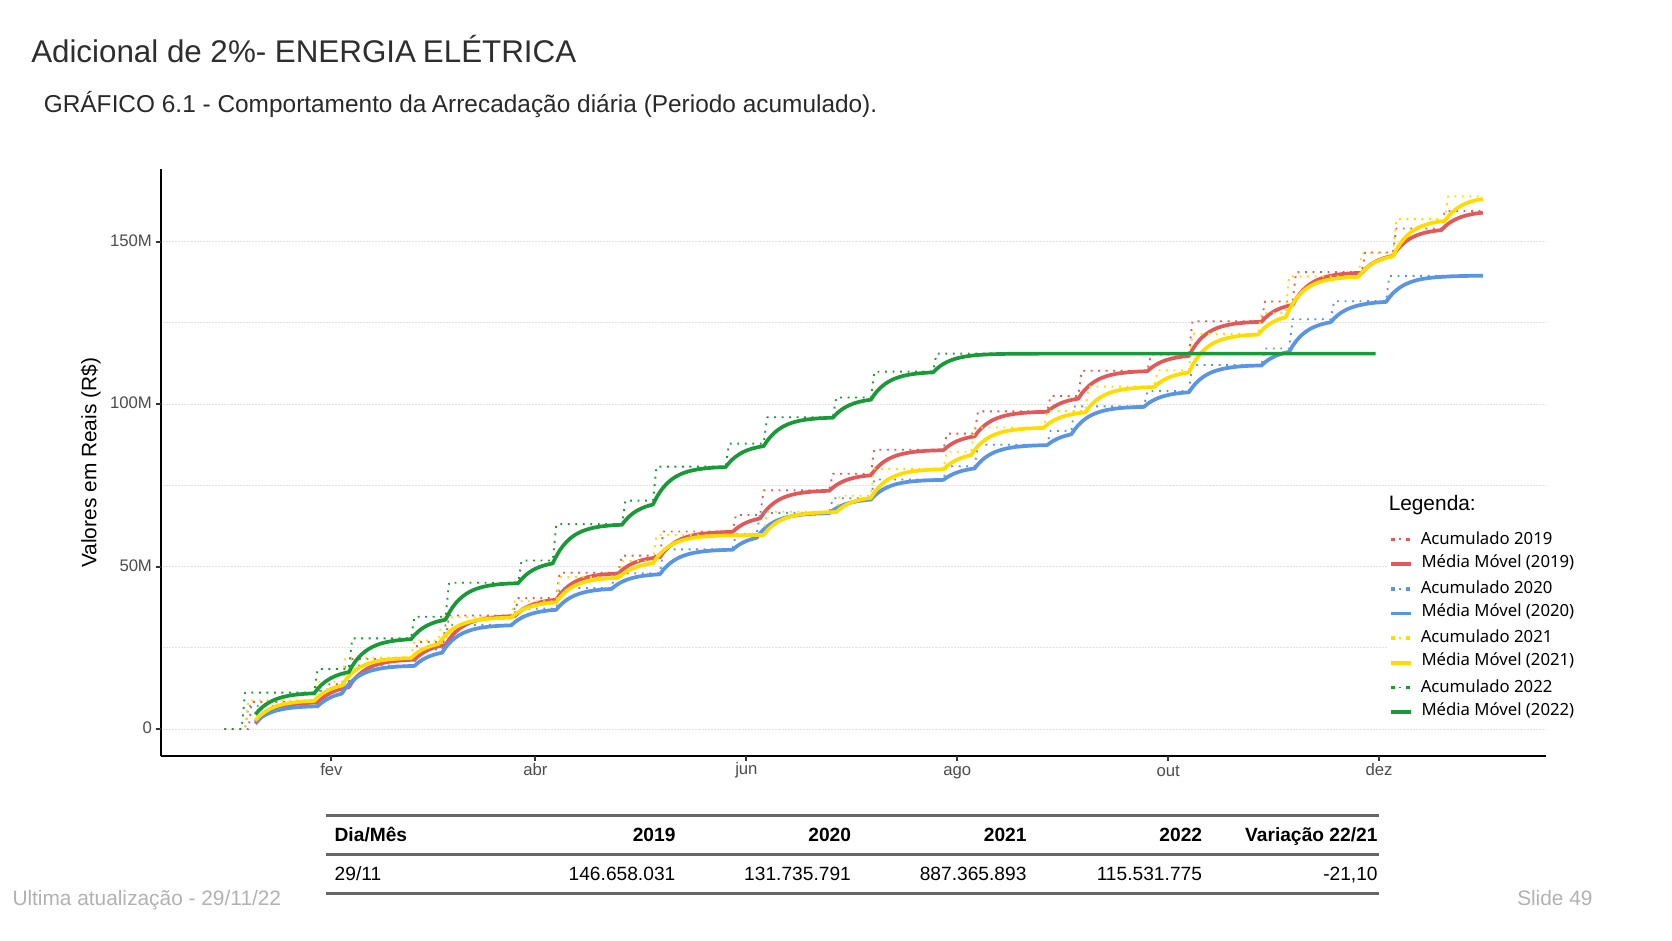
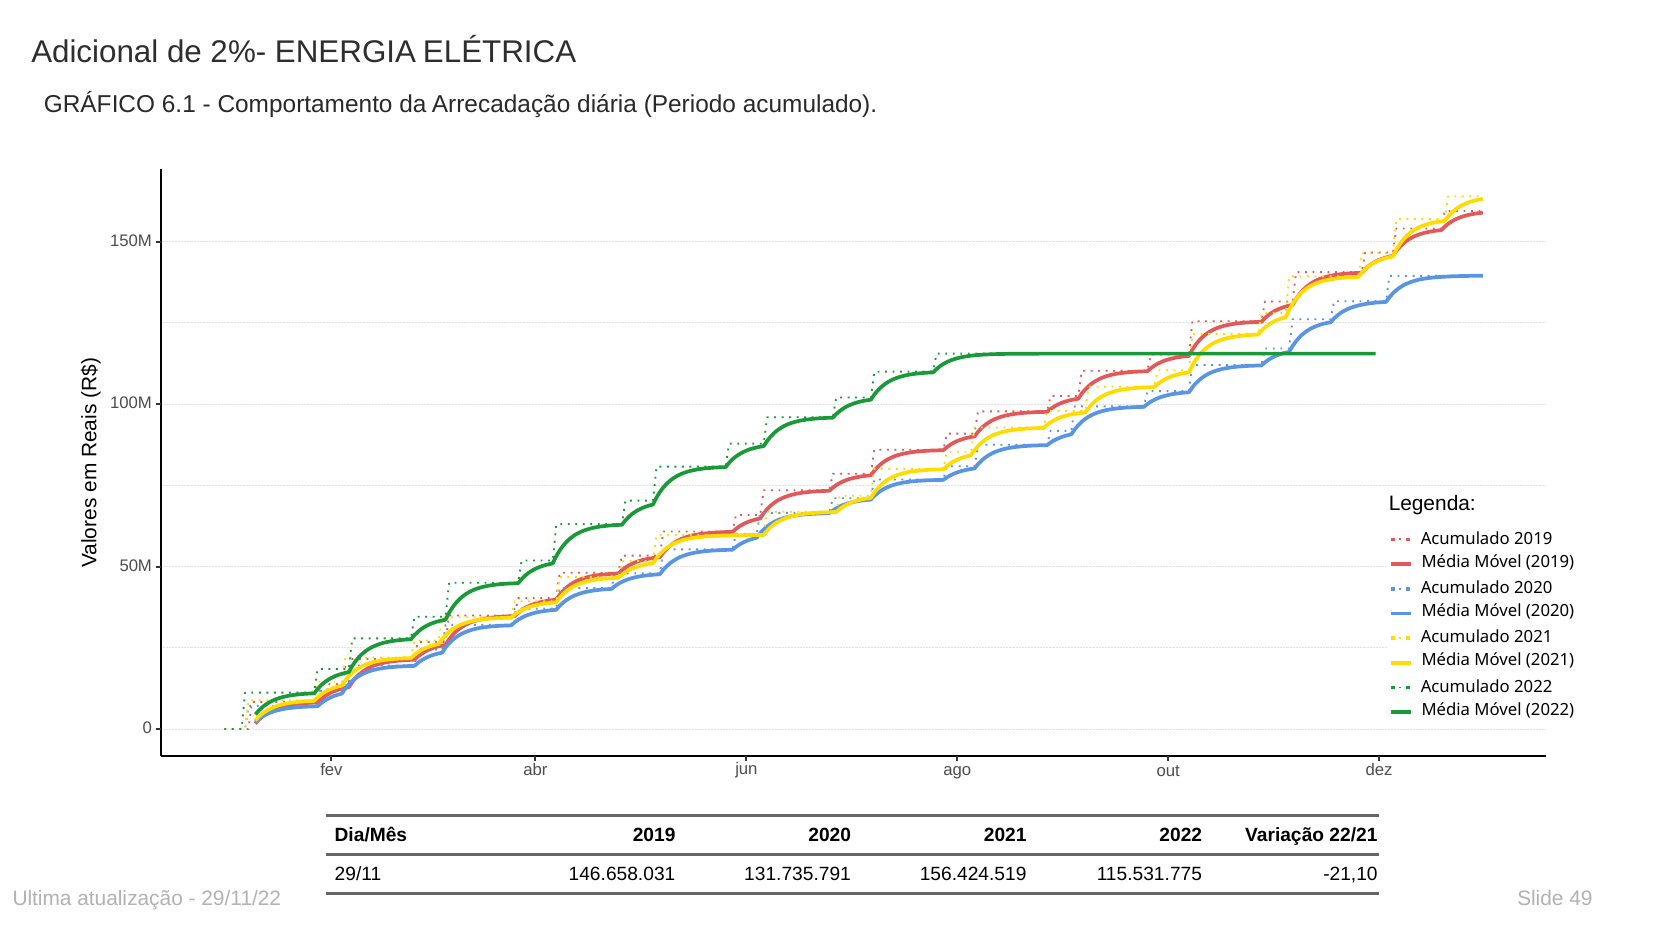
887.365.893: 887.365.893 -> 156.424.519
